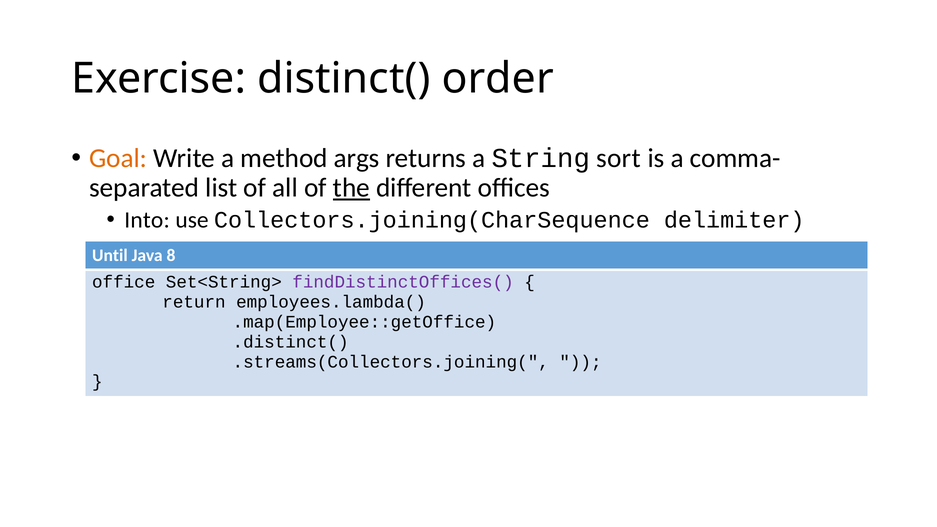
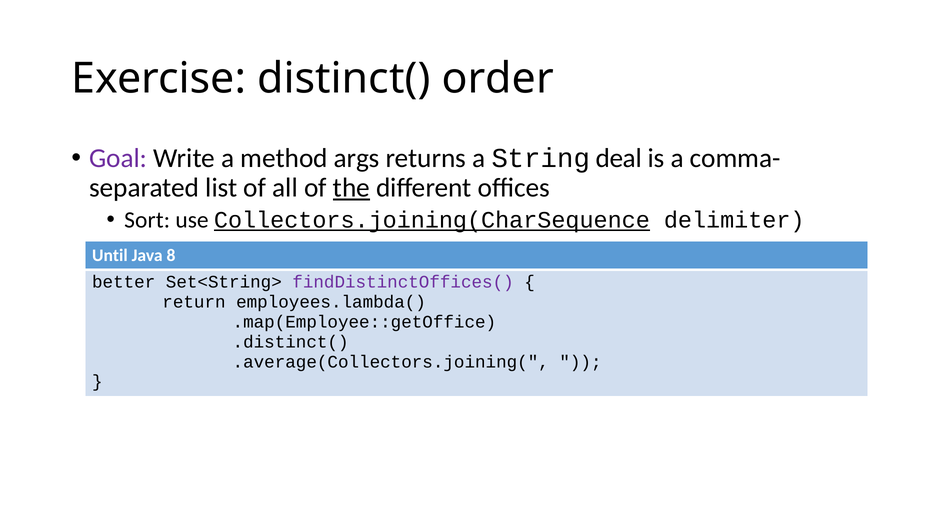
Goal colour: orange -> purple
sort: sort -> deal
Into: Into -> Sort
Collectors.joining(CharSequence underline: none -> present
office: office -> better
.streams(Collectors.joining(: .streams(Collectors.joining( -> .average(Collectors.joining(
